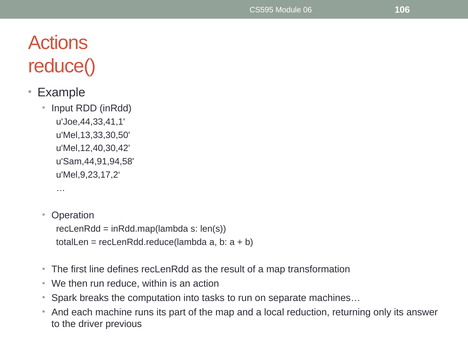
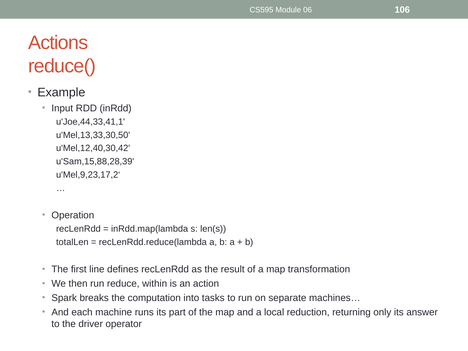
u'Sam,44,91,94,58: u'Sam,44,91,94,58 -> u'Sam,15,88,28,39
previous: previous -> operator
